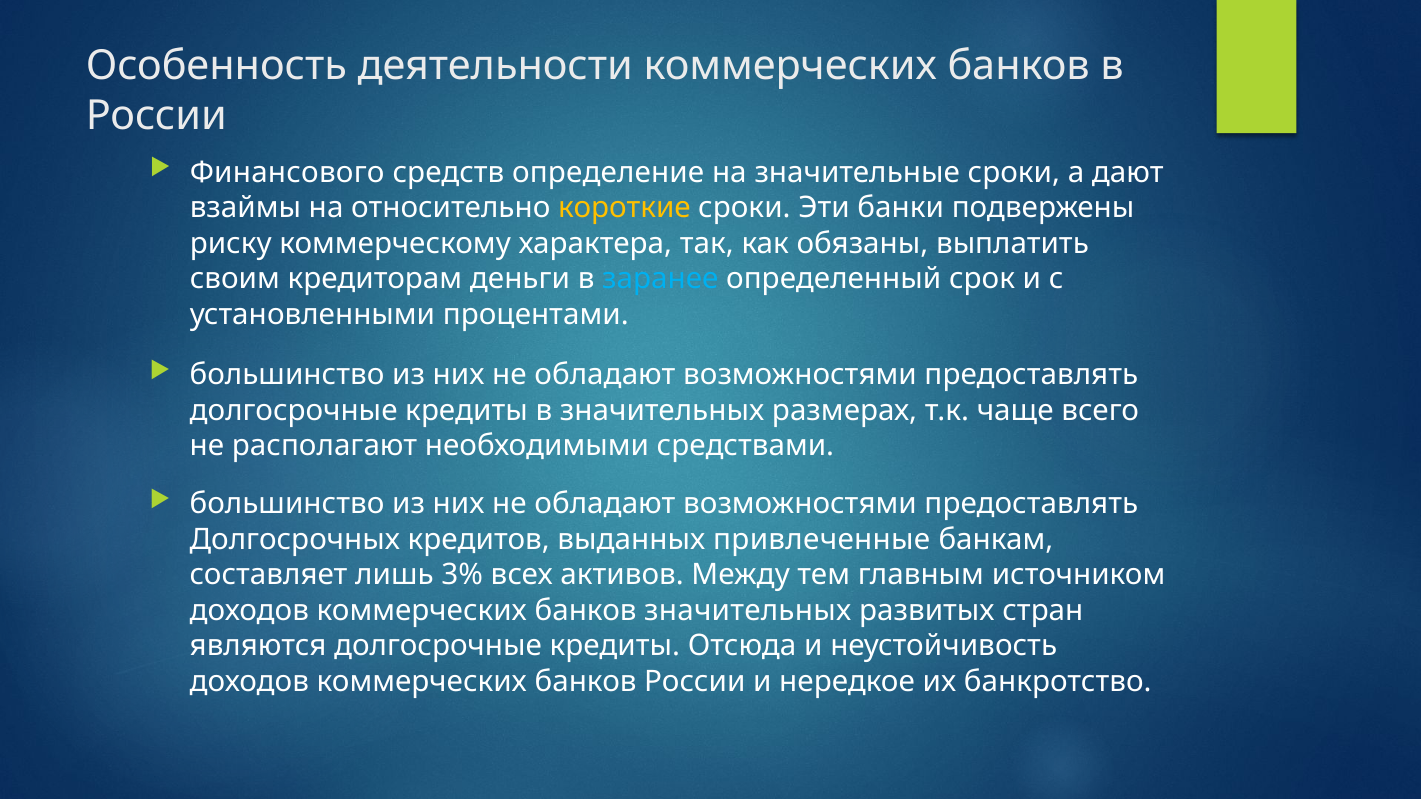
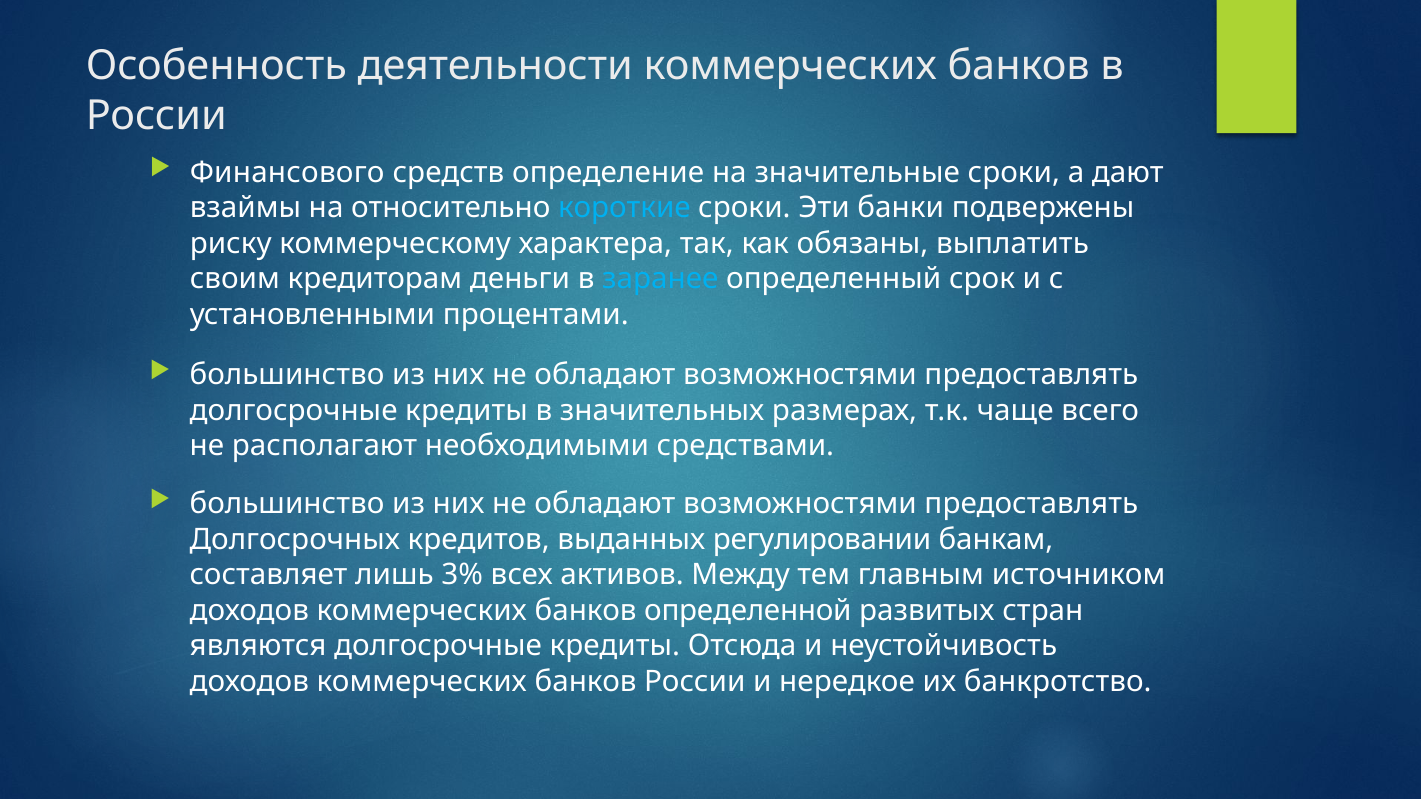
короткие colour: yellow -> light blue
привлеченные: привлеченные -> регулировании
банков значительных: значительных -> определенной
